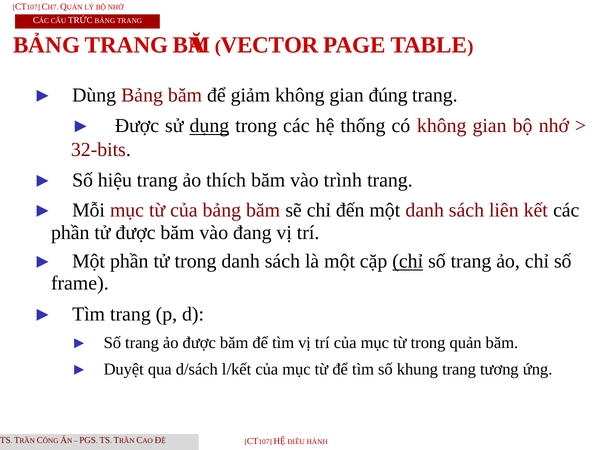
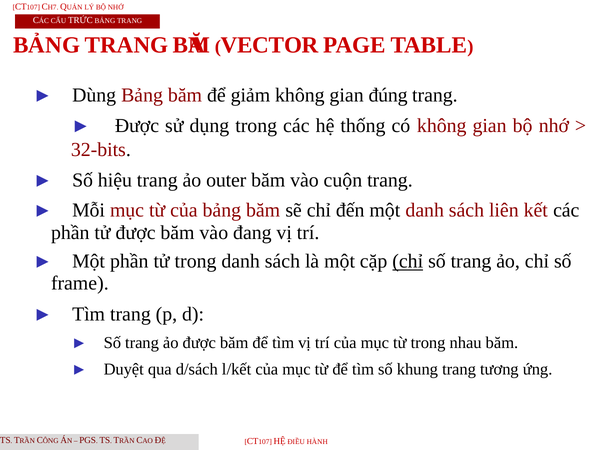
dụng underline: present -> none
thích: thích -> outer
trình: trình -> cuộn
trong quản: quản -> nhau
